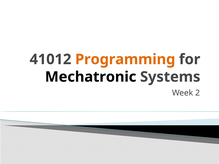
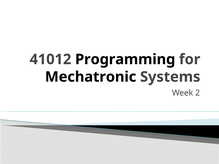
Programming colour: orange -> black
